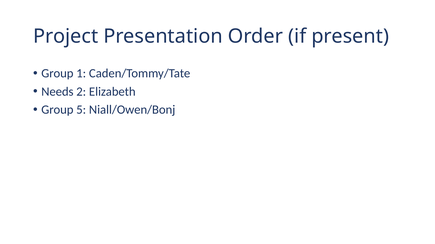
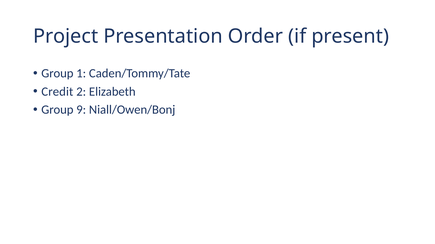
Needs: Needs -> Credit
5: 5 -> 9
